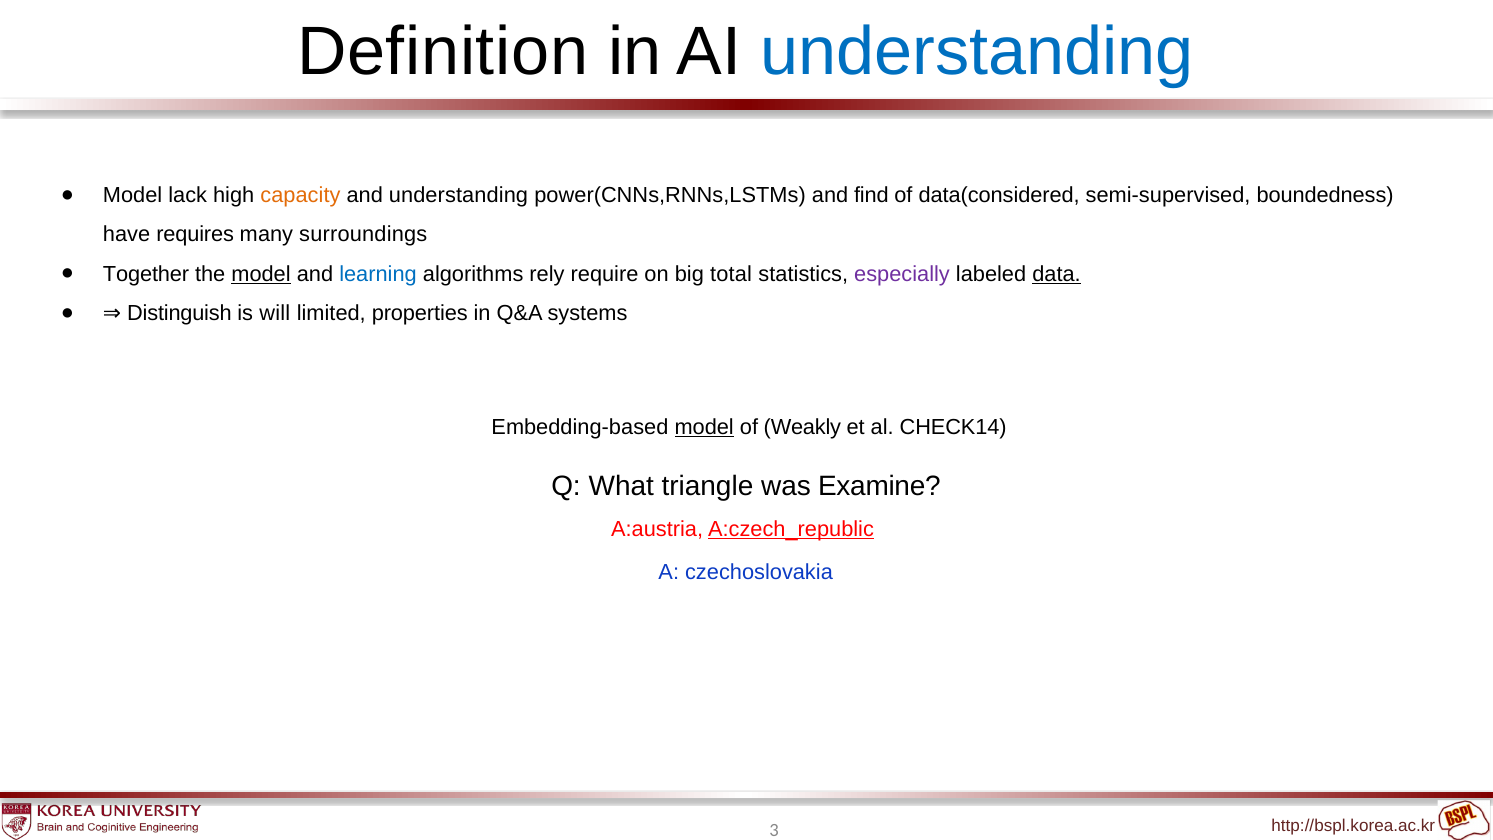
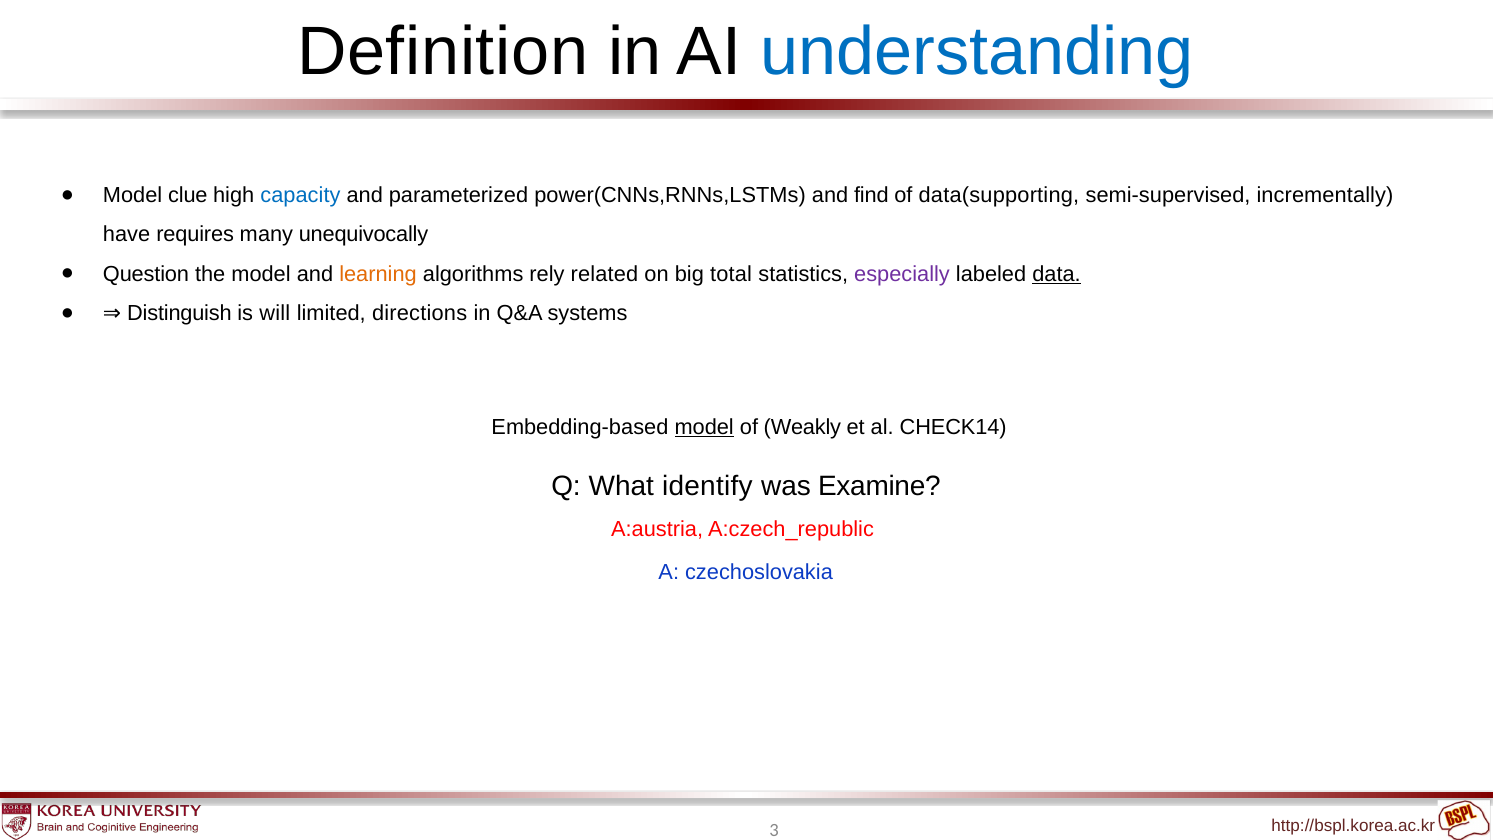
lack: lack -> clue
capacity colour: orange -> blue
and understanding: understanding -> parameterized
data(considered: data(considered -> data(supporting
boundedness: boundedness -> incrementally
surroundings: surroundings -> unequivocally
Together: Together -> Question
model at (261, 274) underline: present -> none
learning colour: blue -> orange
require: require -> related
properties: properties -> directions
triangle: triangle -> identify
A:czech_republic underline: present -> none
